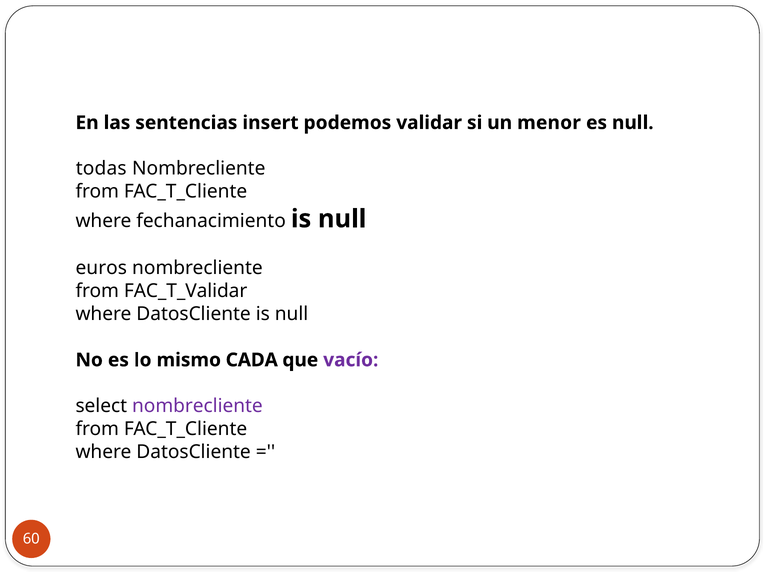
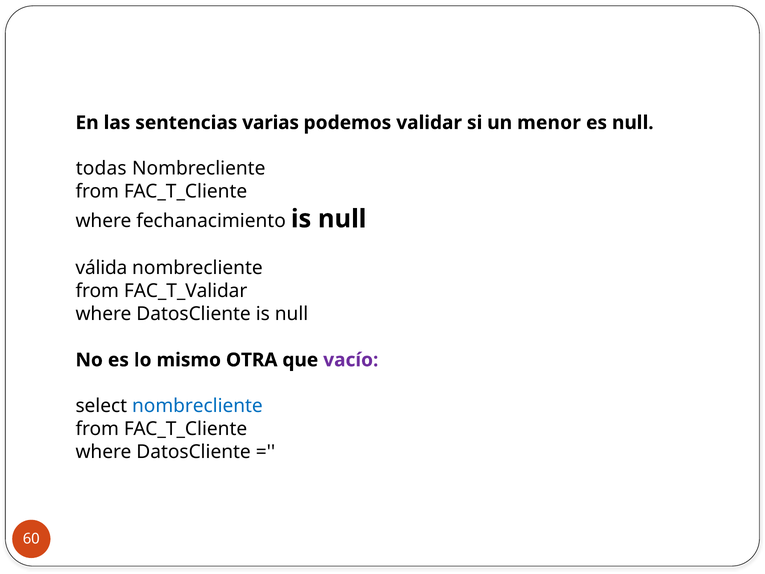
insert: insert -> varias
euros: euros -> válida
CADA: CADA -> OTRA
nombrecliente at (197, 406) colour: purple -> blue
